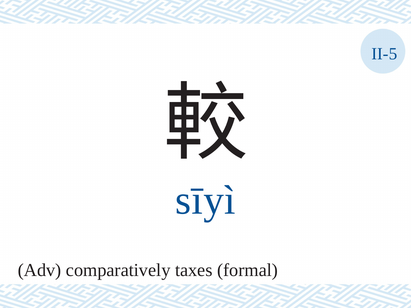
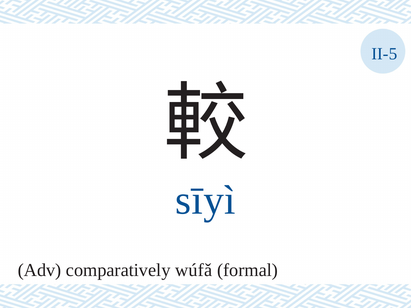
taxes: taxes -> wúfǎ
